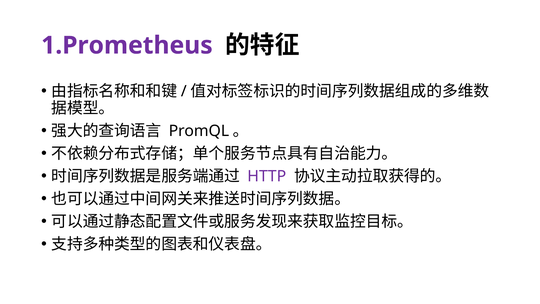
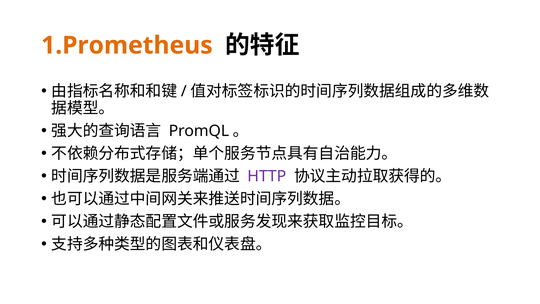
1.Prometheus colour: purple -> orange
